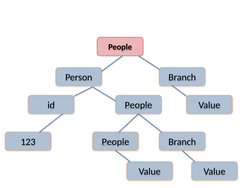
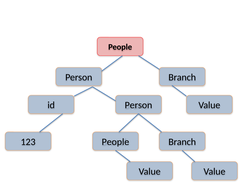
People at (138, 105): People -> Person
